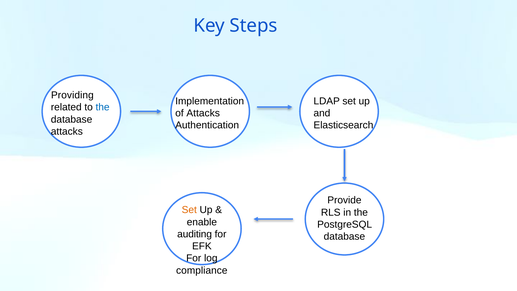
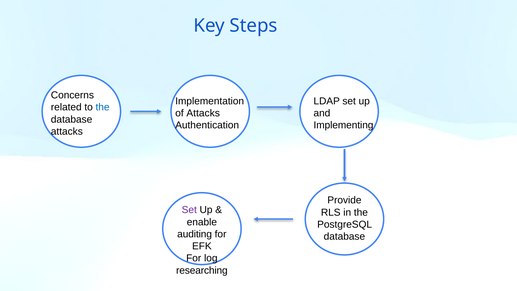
Providing: Providing -> Concerns
Elasticsearch: Elasticsearch -> Implementing
Set at (189, 210) colour: orange -> purple
compliance: compliance -> researching
